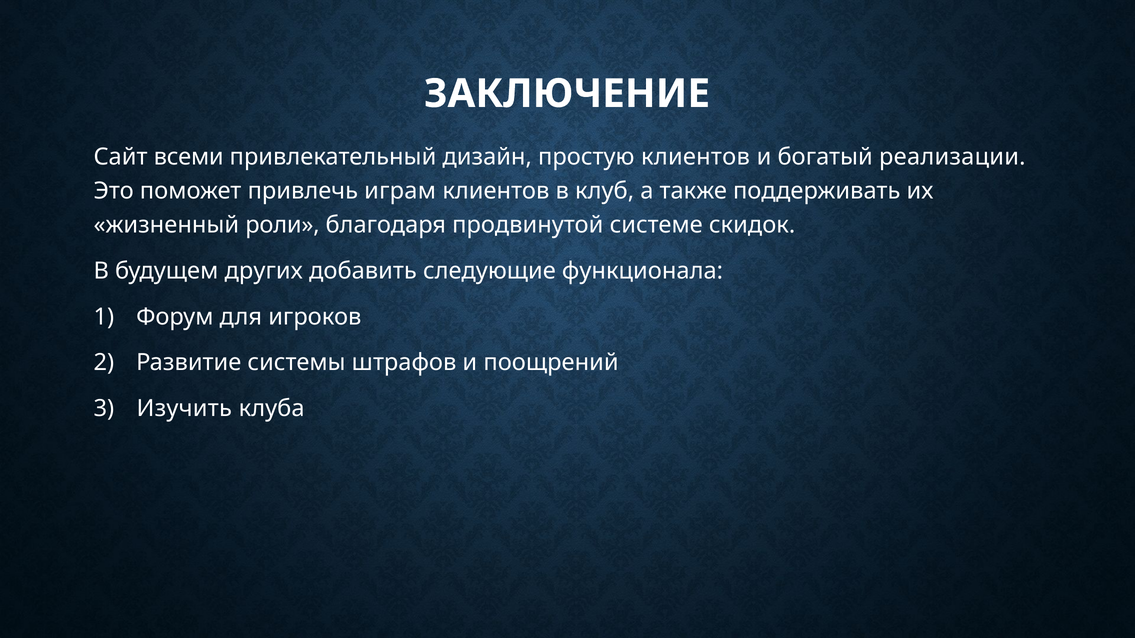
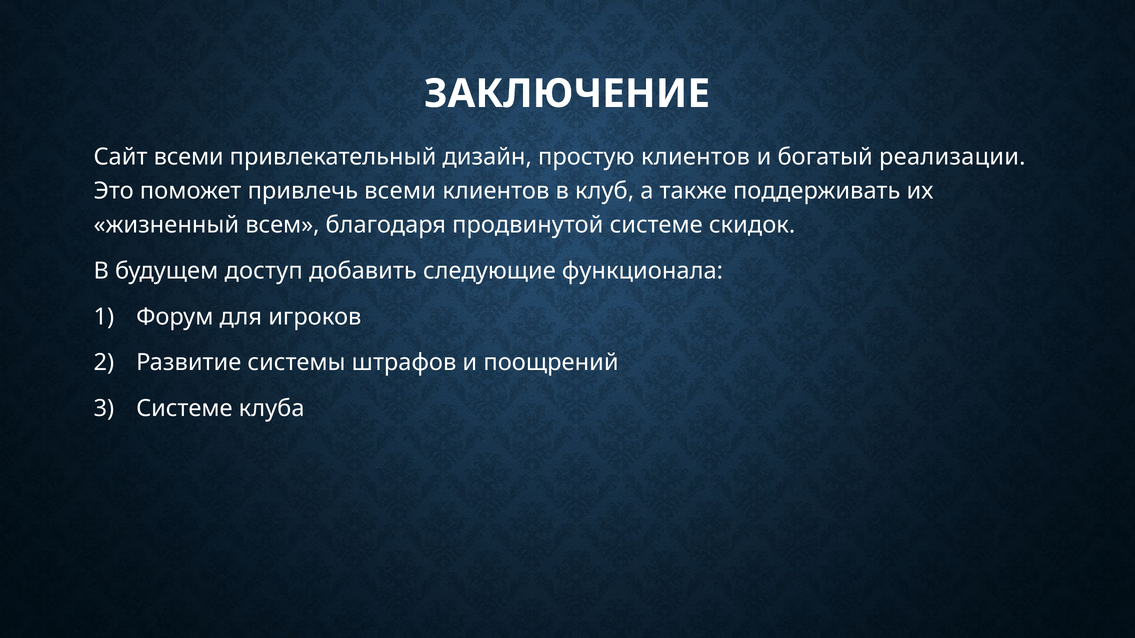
привлечь играм: играм -> всеми
роли: роли -> всем
других: других -> доступ
Изучить at (184, 409): Изучить -> Системе
